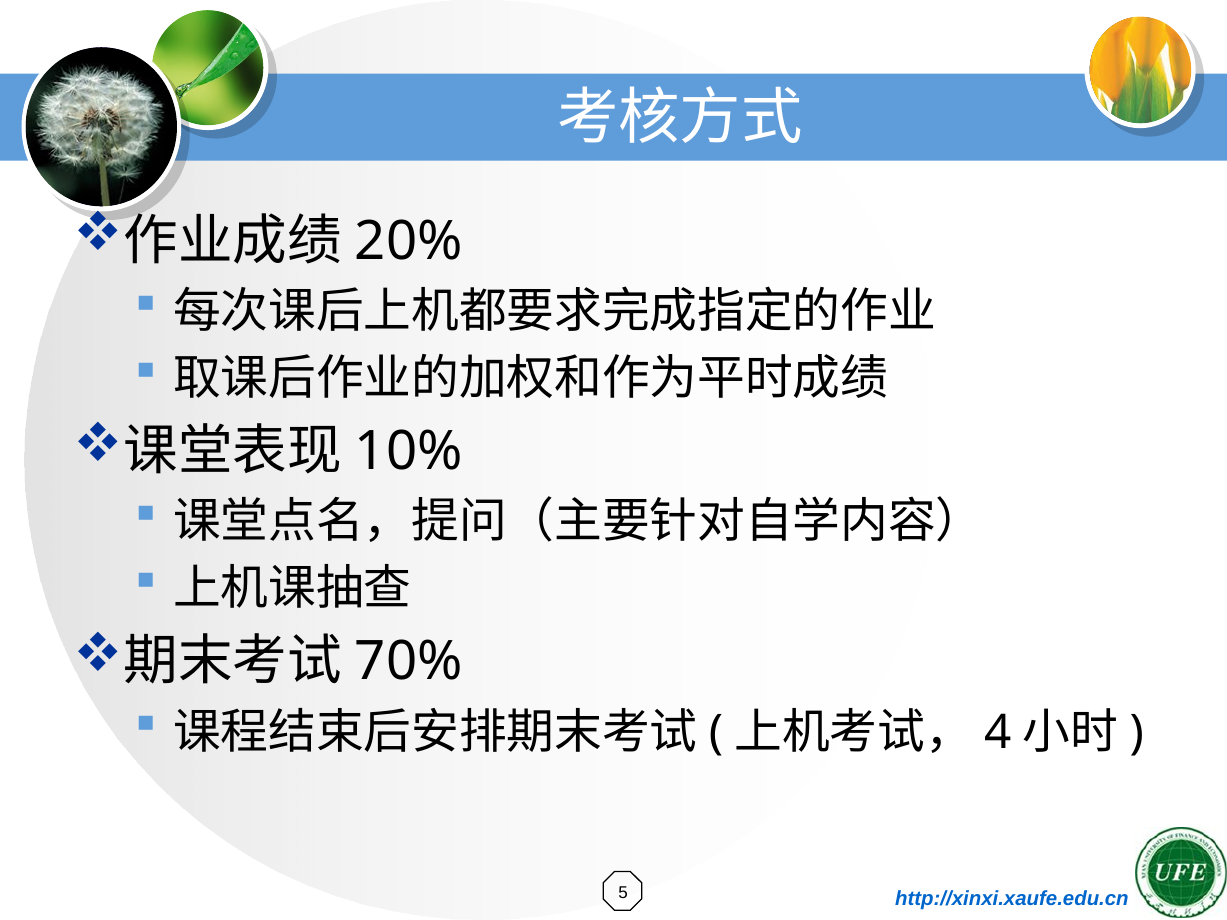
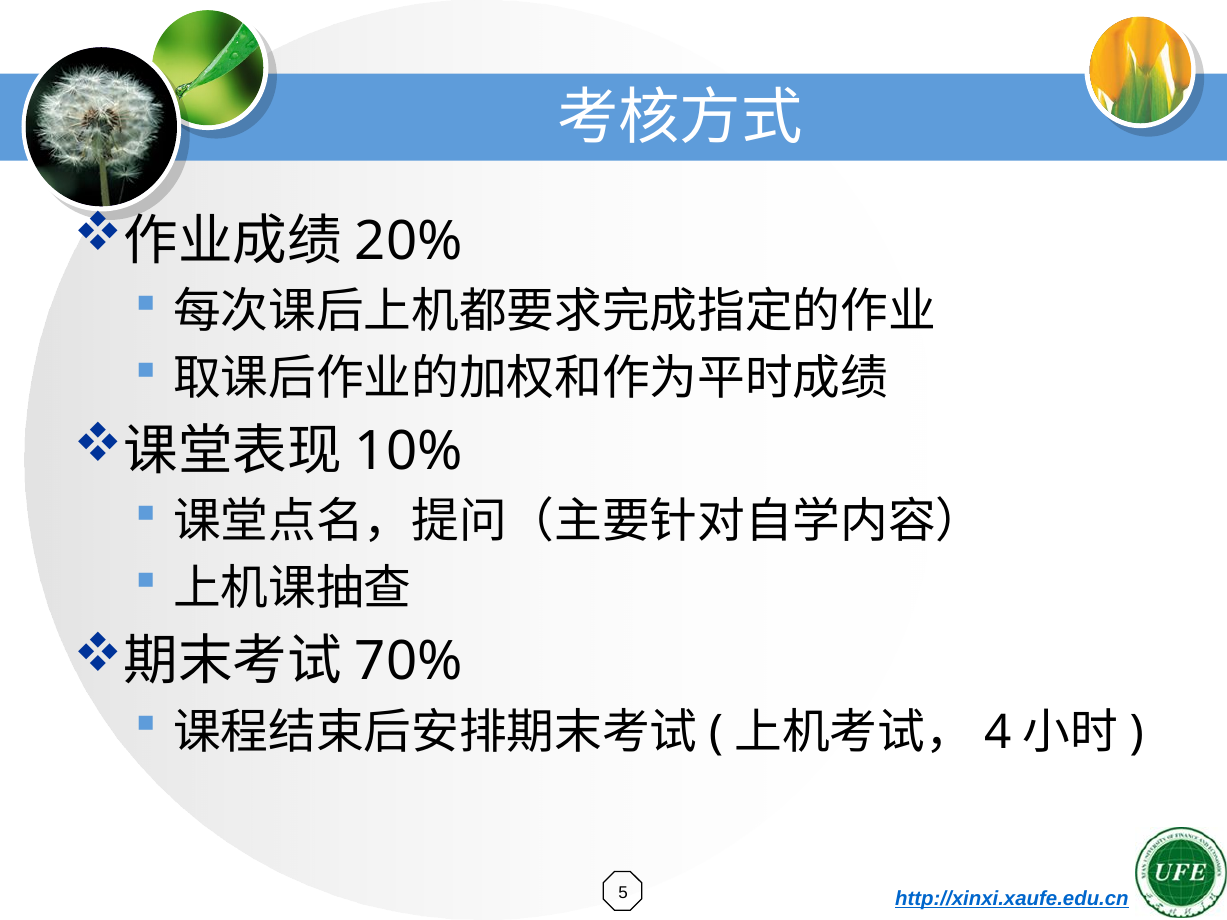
http://xinxi.xaufe.edu.cn underline: none -> present
